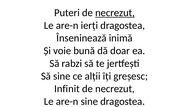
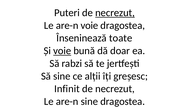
are-n ierți: ierți -> voie
inimă: inimă -> toate
voie at (62, 50) underline: none -> present
